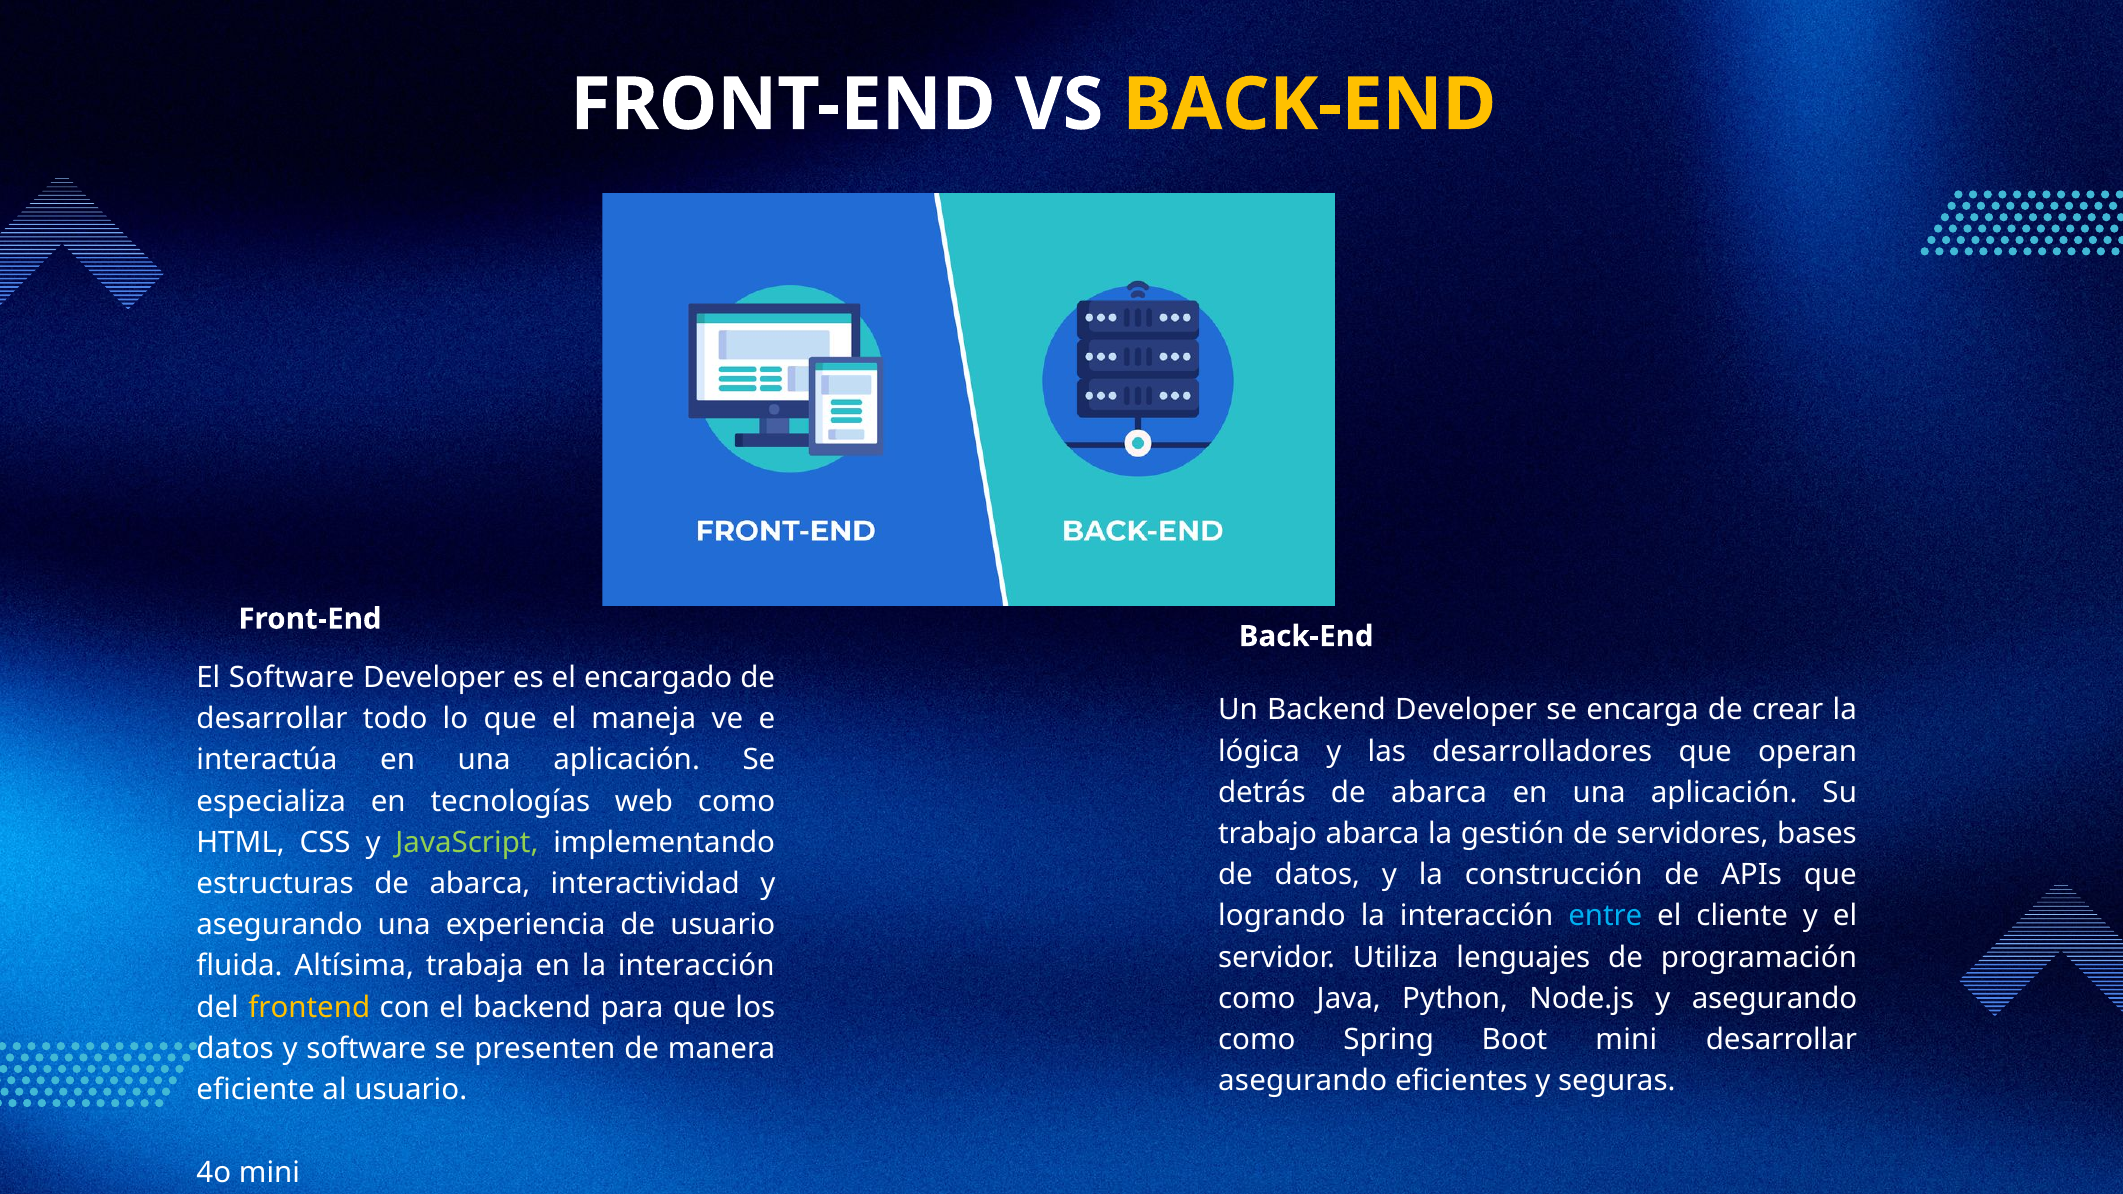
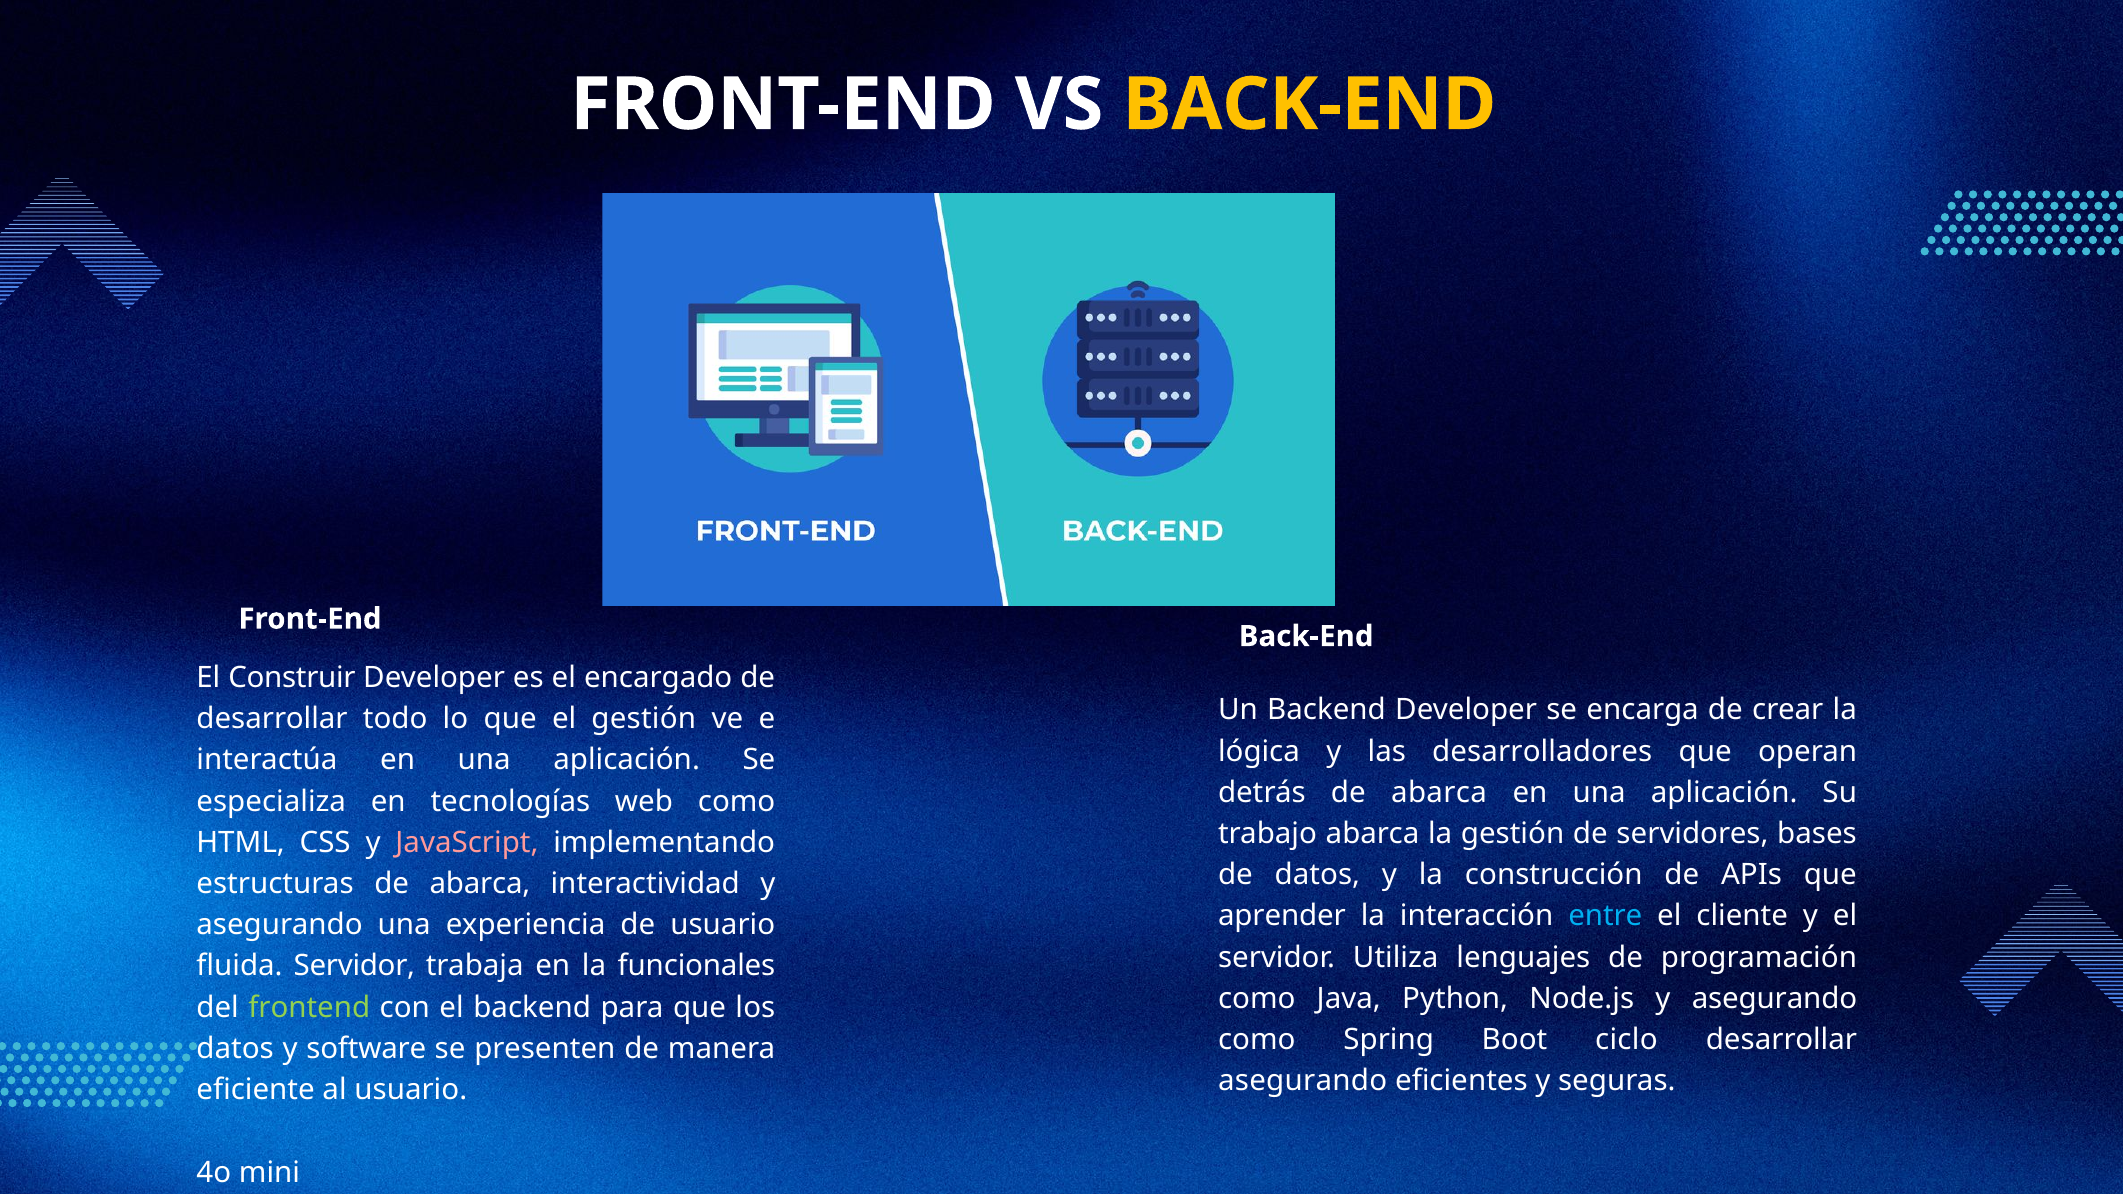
El Software: Software -> Construir
el maneja: maneja -> gestión
JavaScript colour: light green -> pink
logrando: logrando -> aprender
fluida Altísima: Altísima -> Servidor
en la interacción: interacción -> funcionales
frontend colour: yellow -> light green
Boot mini: mini -> ciclo
